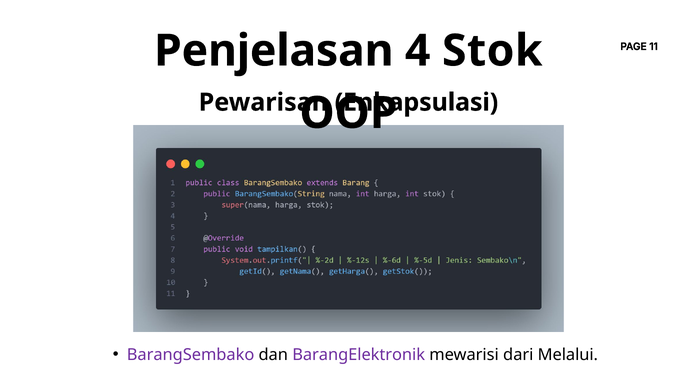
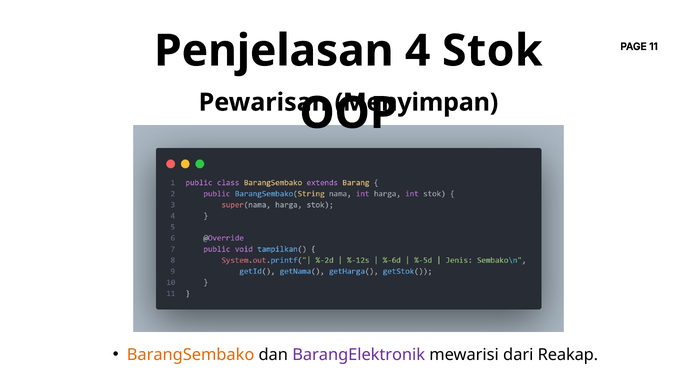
Enkapsulasi: Enkapsulasi -> Menyimpan
BarangSembako colour: purple -> orange
Melalui: Melalui -> Reakap
